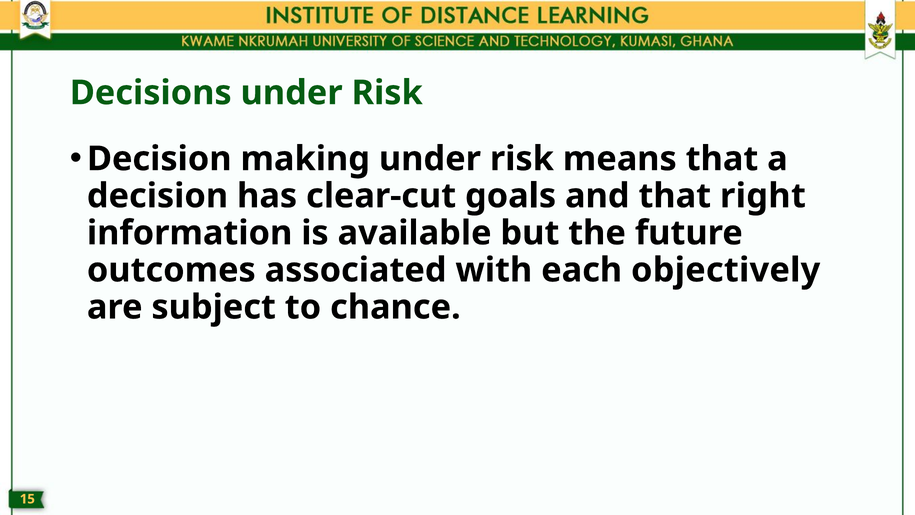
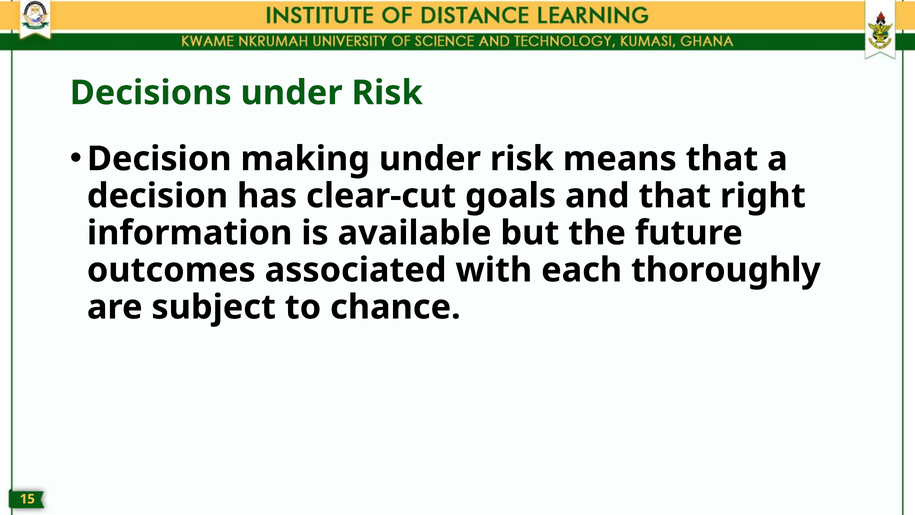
objectively: objectively -> thoroughly
